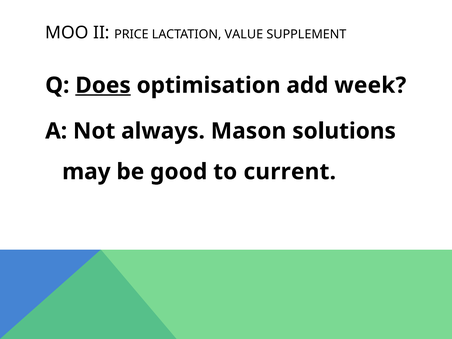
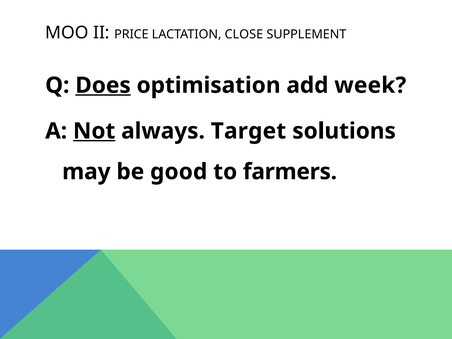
VALUE: VALUE -> CLOSE
Not underline: none -> present
Mason: Mason -> Target
current: current -> farmers
